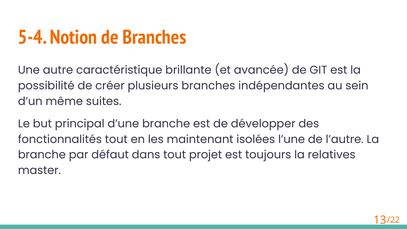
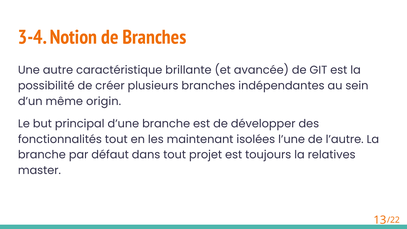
5-4: 5-4 -> 3-4
suites: suites -> origin
